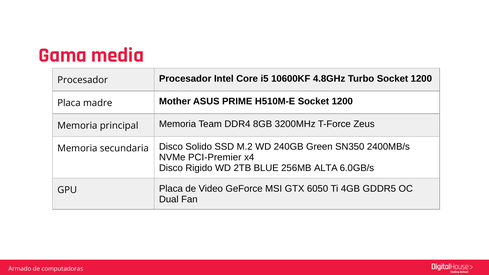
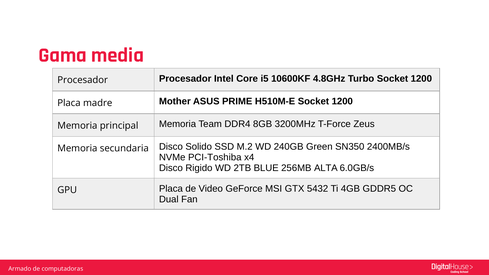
PCI-Premier: PCI-Premier -> PCI-Toshiba
6050: 6050 -> 5432
